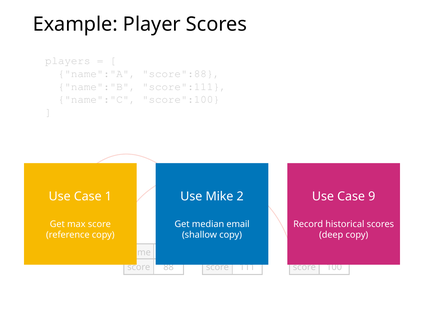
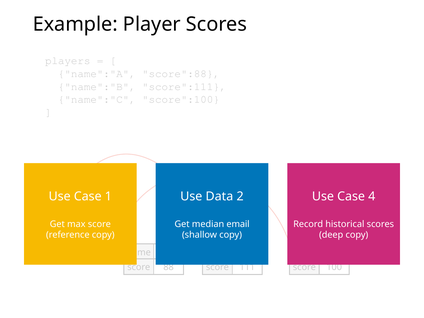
Mike: Mike -> Data
9: 9 -> 4
